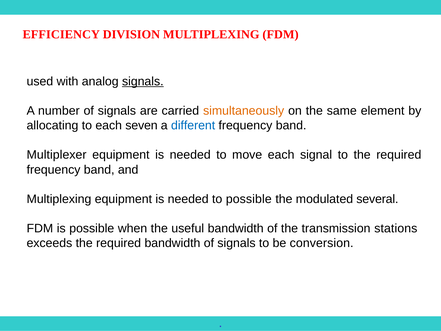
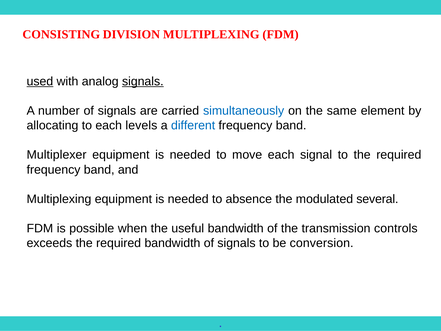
EFFICIENCY: EFFICIENCY -> CONSISTING
used underline: none -> present
simultaneously colour: orange -> blue
seven: seven -> levels
to possible: possible -> absence
stations: stations -> controls
